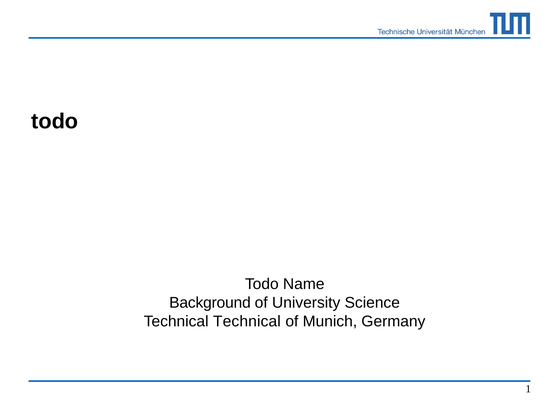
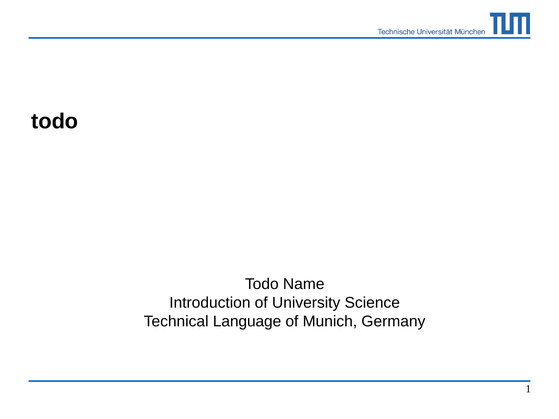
Background: Background -> Introduction
Technical Technical: Technical -> Language
